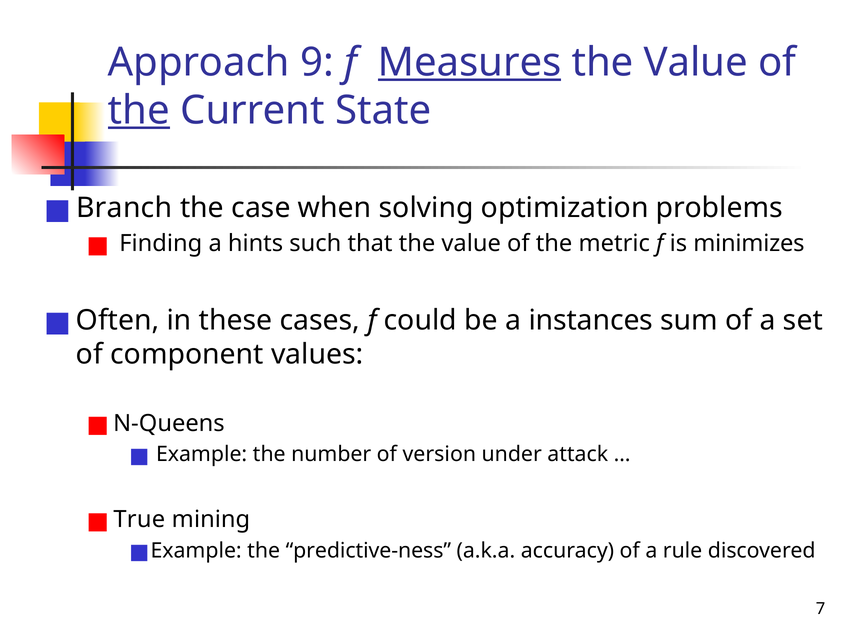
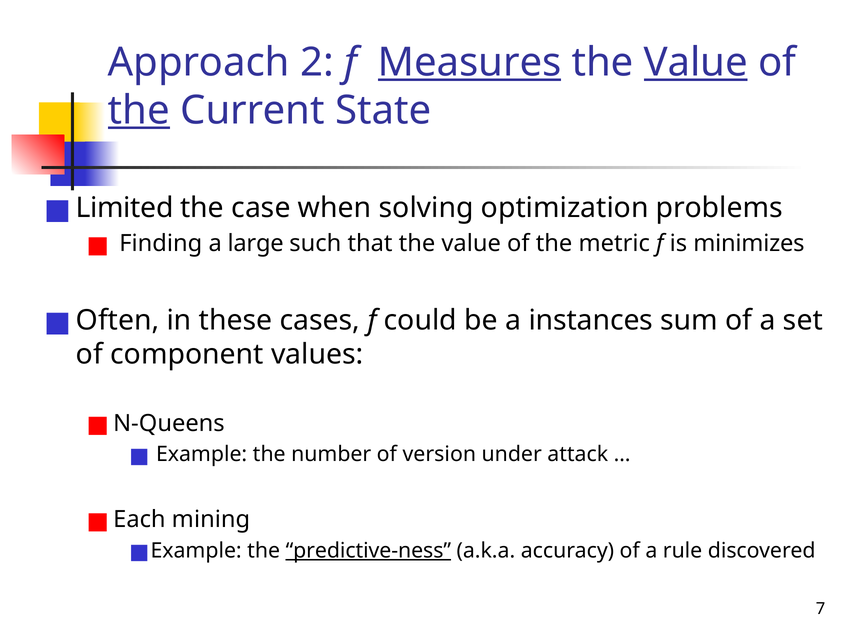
9: 9 -> 2
Value at (696, 62) underline: none -> present
Branch: Branch -> Limited
hints: hints -> large
True: True -> Each
predictive-ness underline: none -> present
